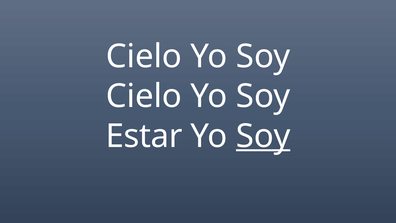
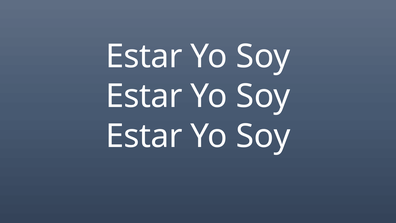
Cielo at (144, 56): Cielo -> Estar
Cielo at (144, 96): Cielo -> Estar
Soy at (263, 136) underline: present -> none
